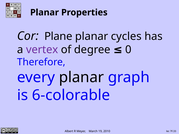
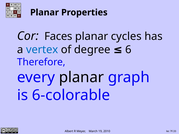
Plane: Plane -> Faces
vertex colour: purple -> blue
0: 0 -> 6
